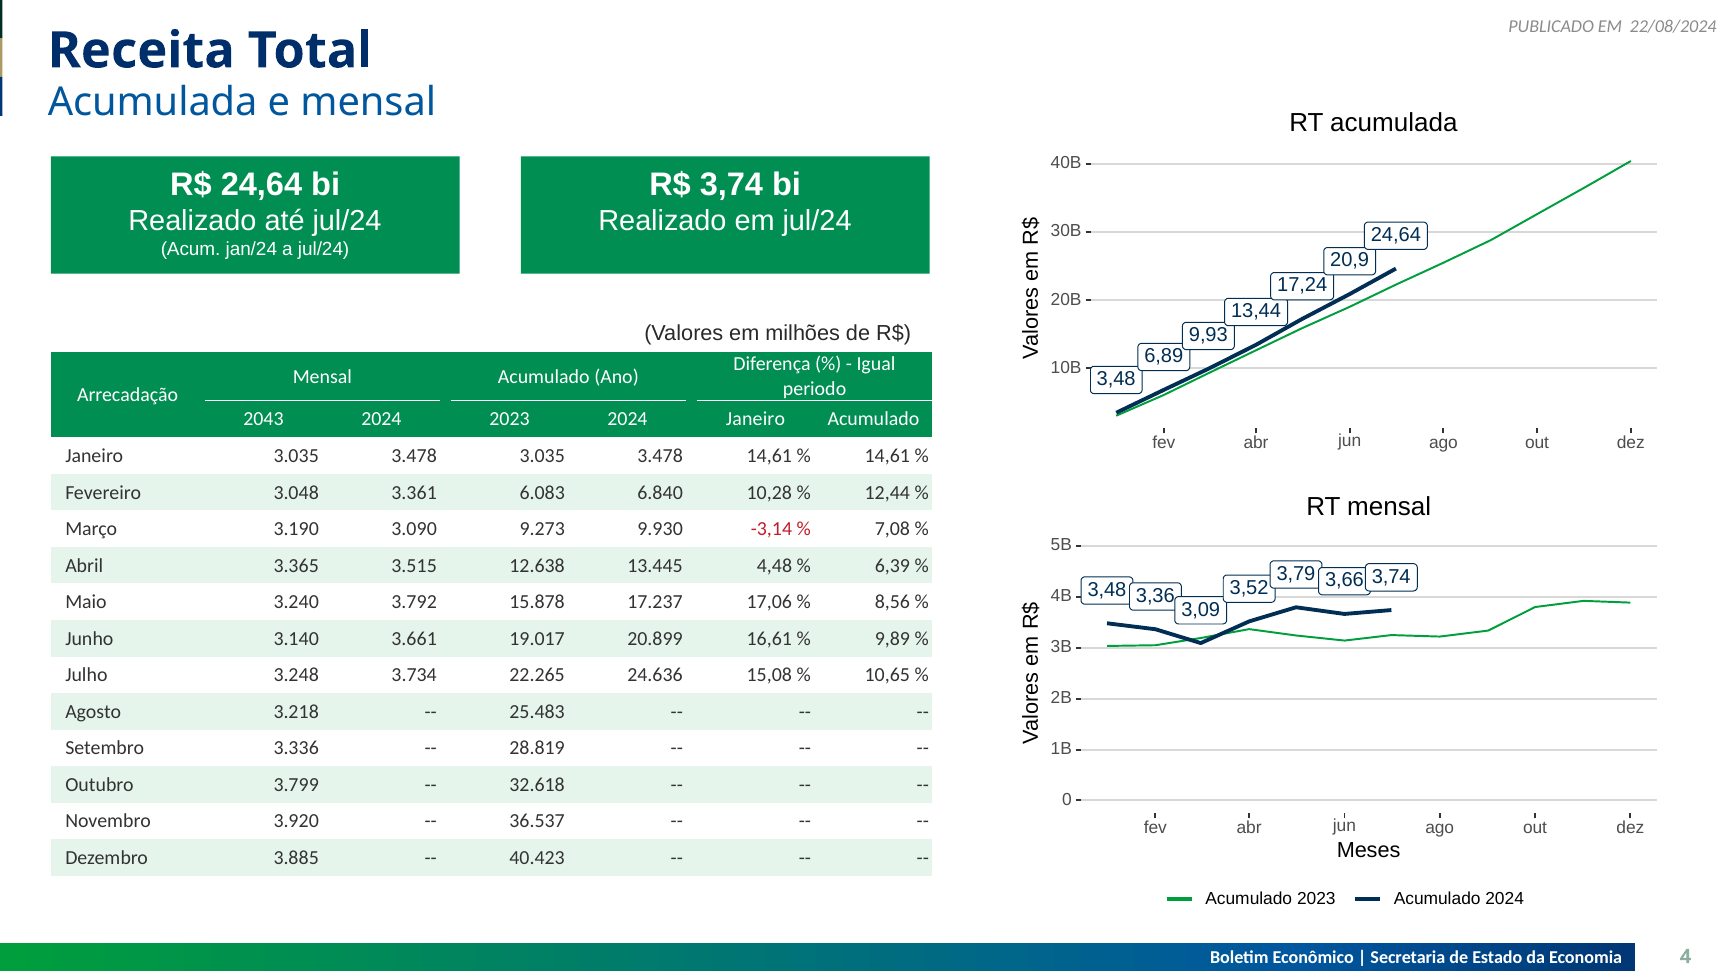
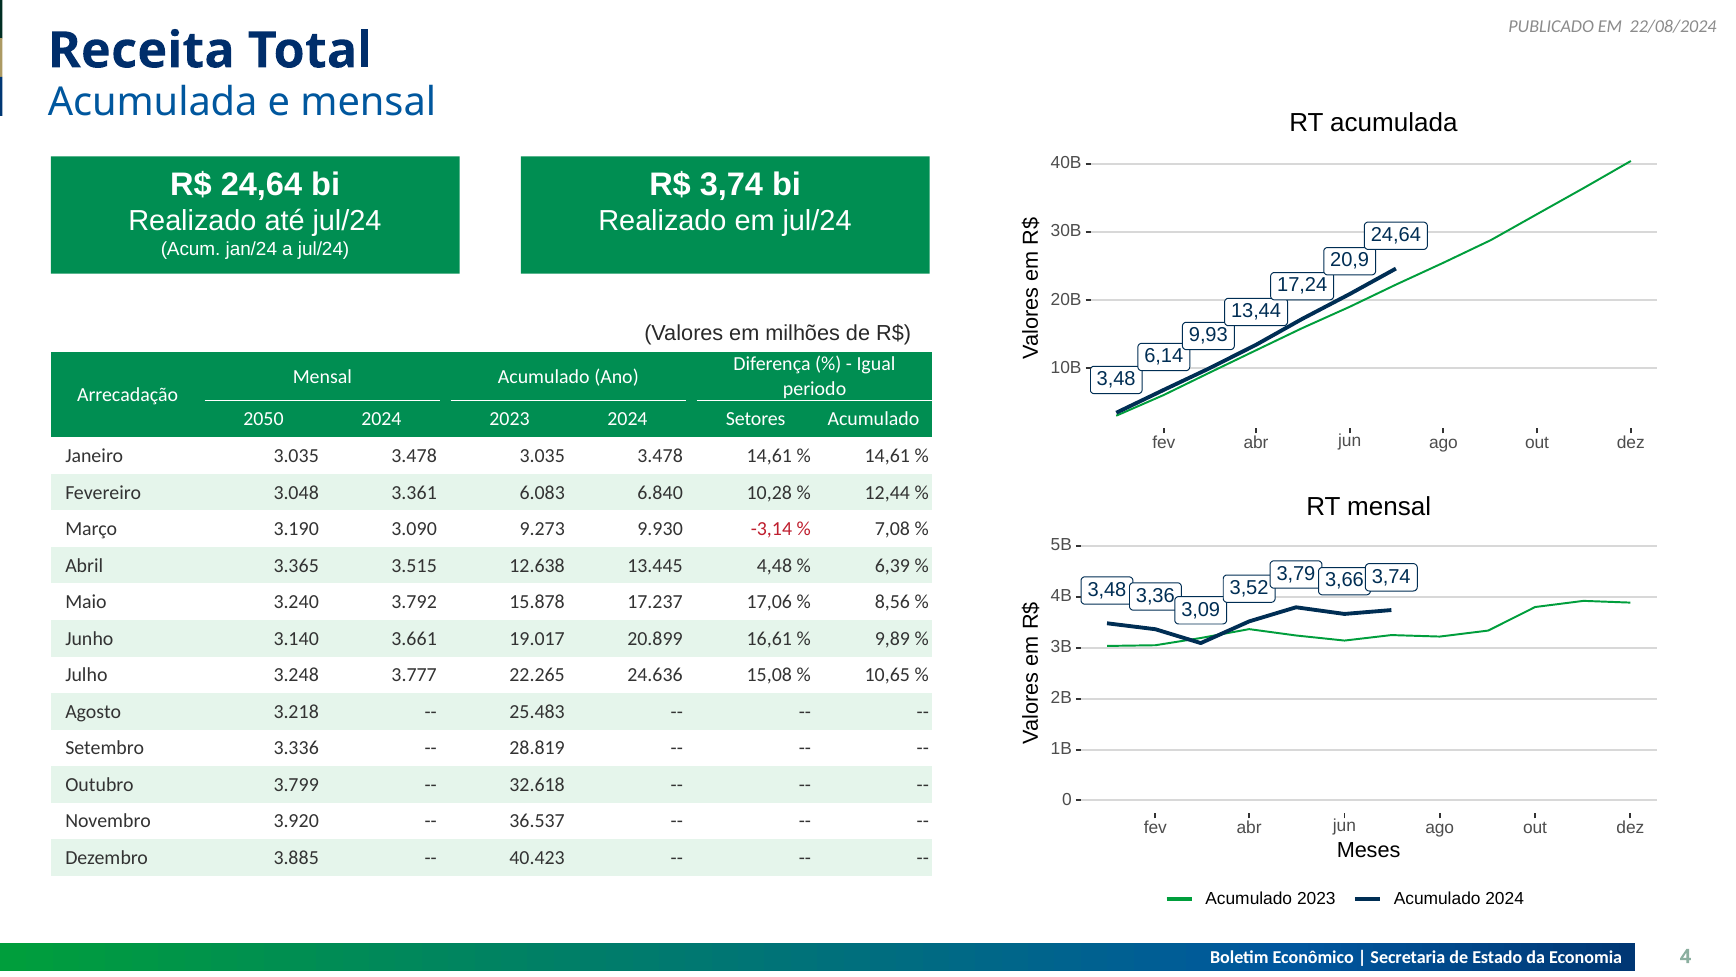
6,89: 6,89 -> 6,14
2043: 2043 -> 2050
2024 Janeiro: Janeiro -> Setores
3.734: 3.734 -> 3.777
